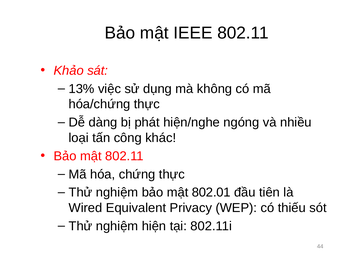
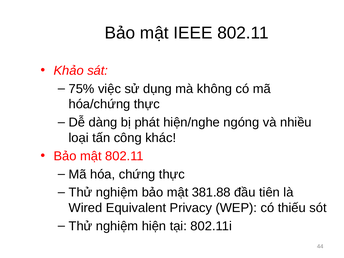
13%: 13% -> 75%
802.01: 802.01 -> 381.88
